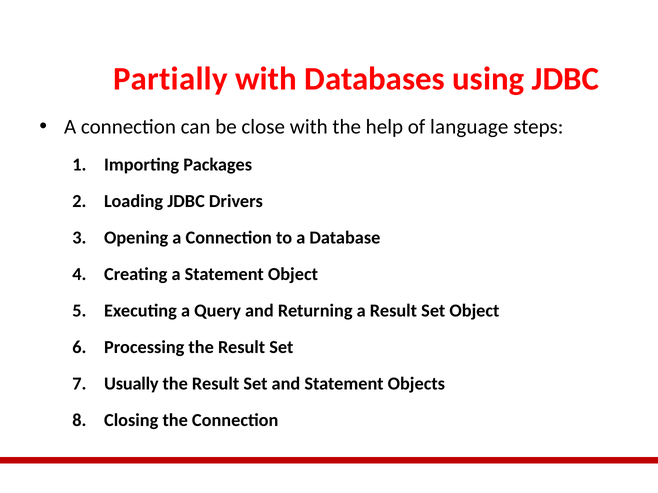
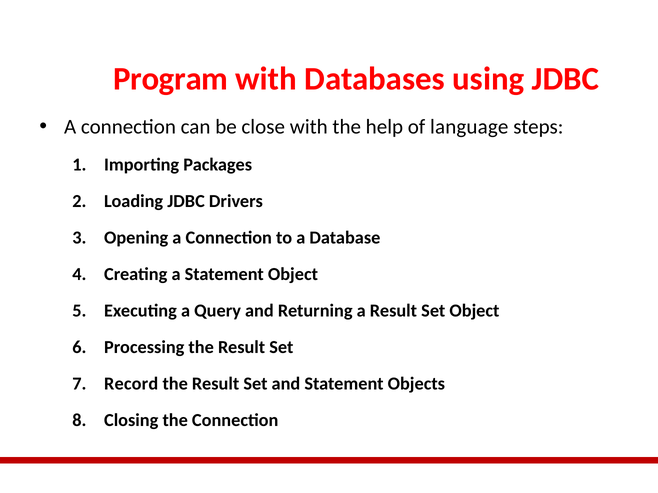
Partially: Partially -> Program
Usually: Usually -> Record
